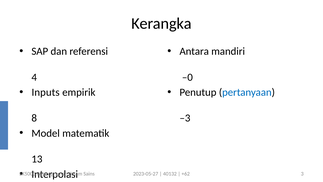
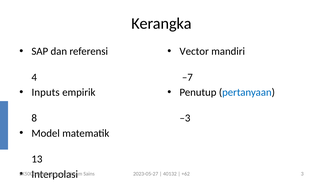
Antara: Antara -> Vector
–0: –0 -> –7
